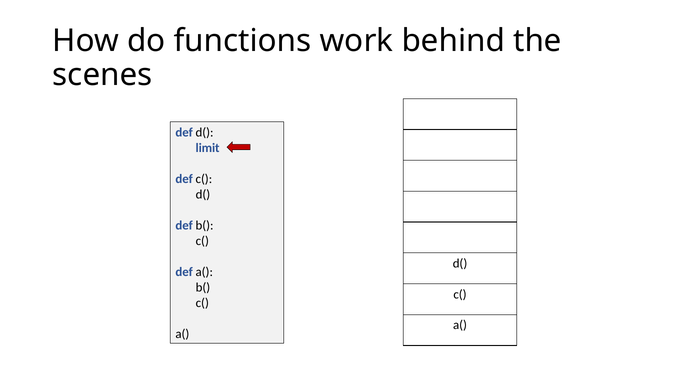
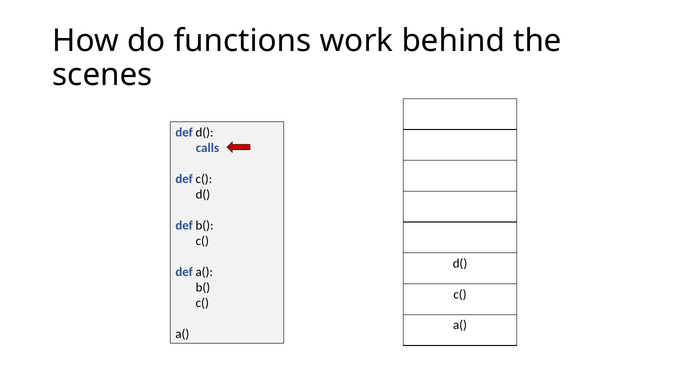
limit: limit -> calls
